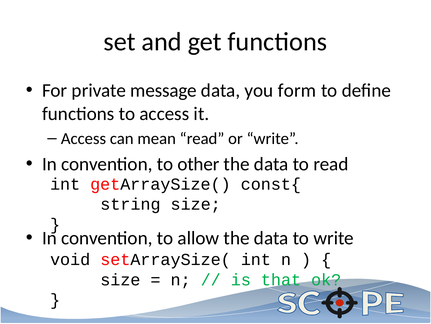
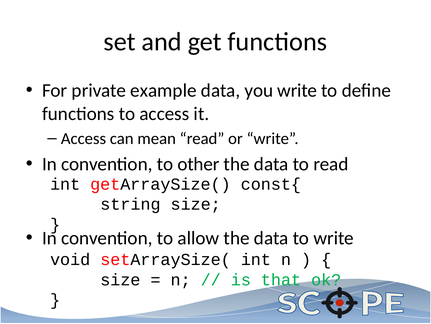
message: message -> example
you form: form -> write
